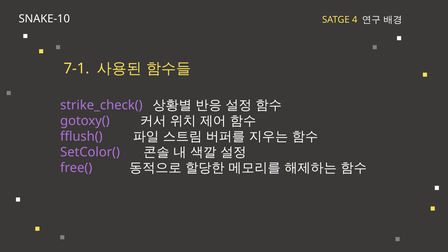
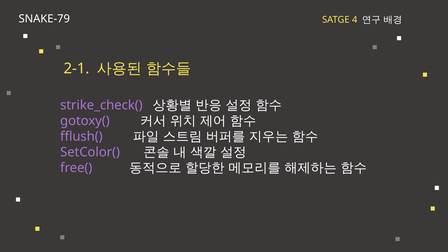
SNAKE-10: SNAKE-10 -> SNAKE-79
7-1: 7-1 -> 2-1
